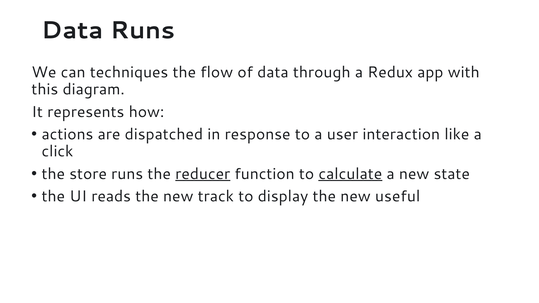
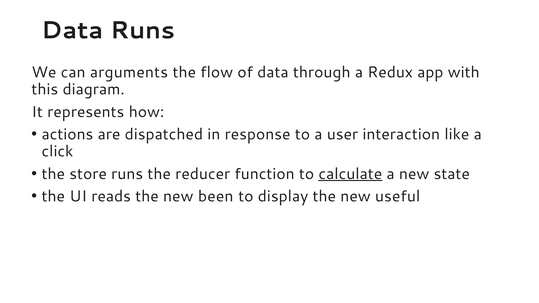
techniques: techniques -> arguments
reducer underline: present -> none
track: track -> been
